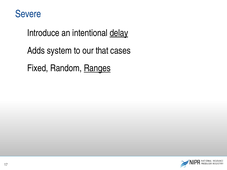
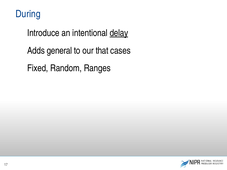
Severe: Severe -> During
system: system -> general
Ranges underline: present -> none
